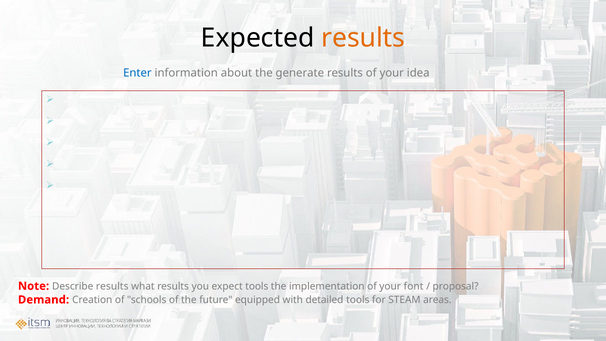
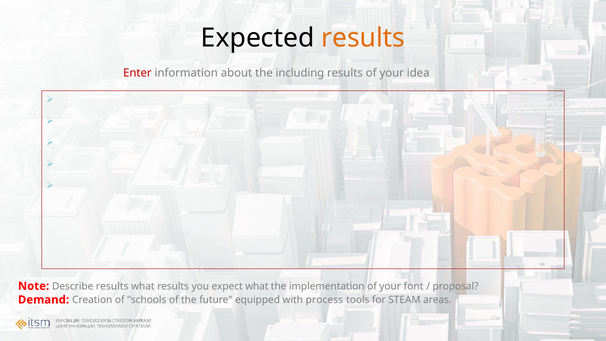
Enter colour: blue -> red
generate: generate -> including
expect tools: tools -> what
detailed: detailed -> process
